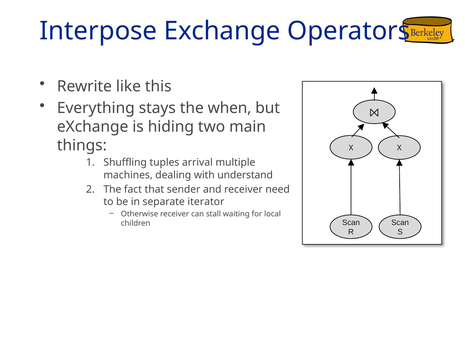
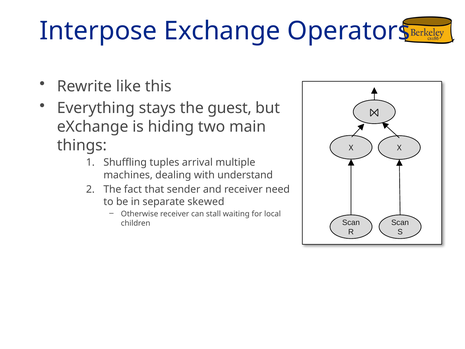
when: when -> guest
iterator: iterator -> skewed
